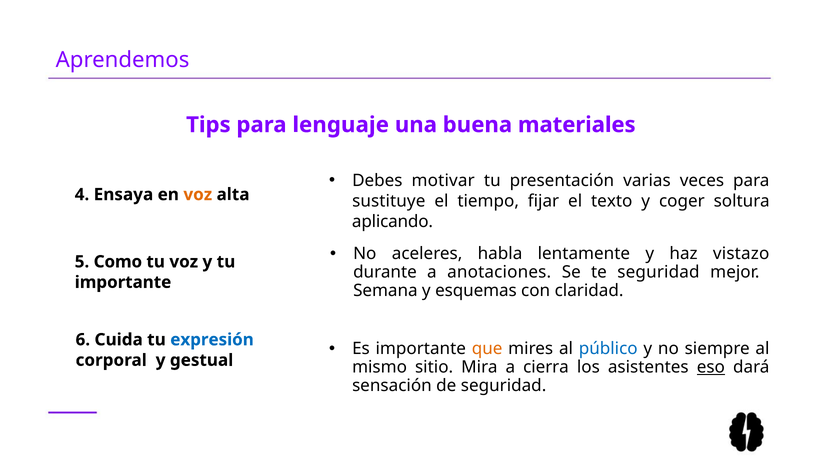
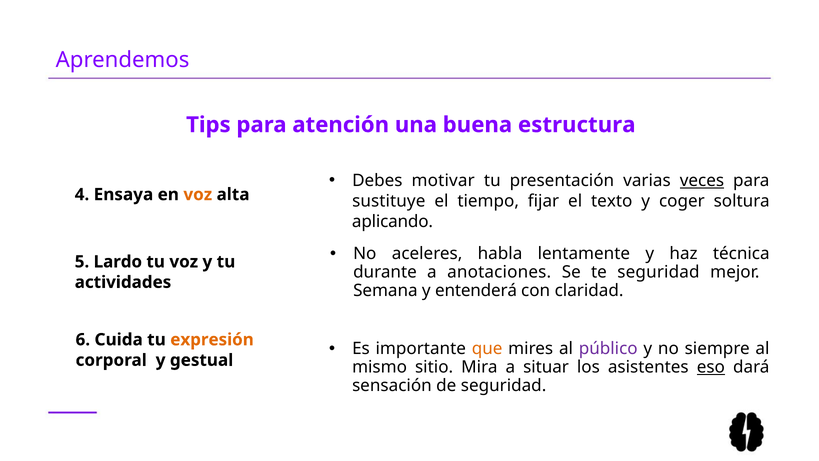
lenguaje: lenguaje -> atención
materiales: materiales -> estructura
veces underline: none -> present
vistazo: vistazo -> técnica
Como: Como -> Lardo
importante at (123, 282): importante -> actividades
esquemas: esquemas -> entenderá
expresión colour: blue -> orange
público colour: blue -> purple
cierra: cierra -> situar
